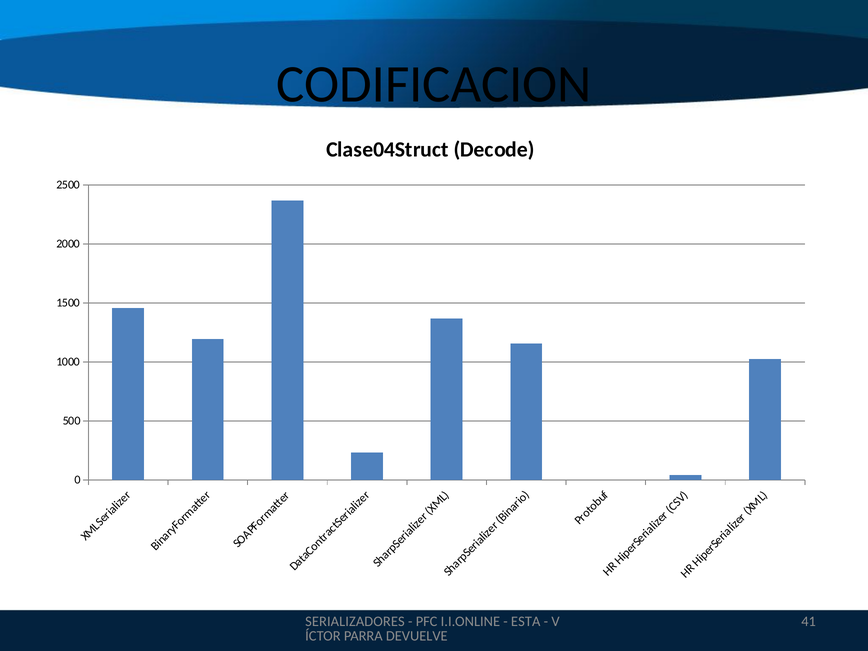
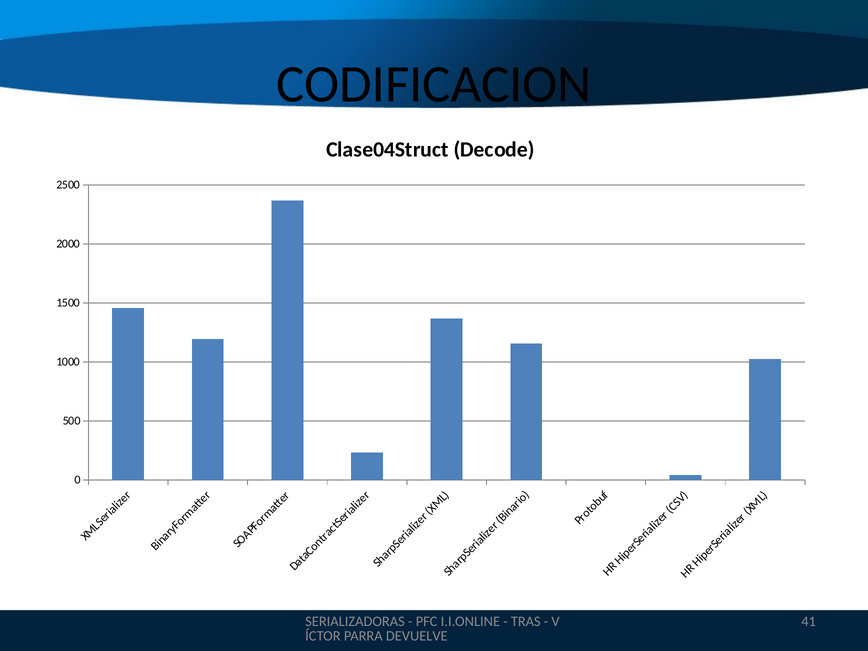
SERIALIZADORES: SERIALIZADORES -> SERIALIZADORAS
ESTA: ESTA -> TRAS
